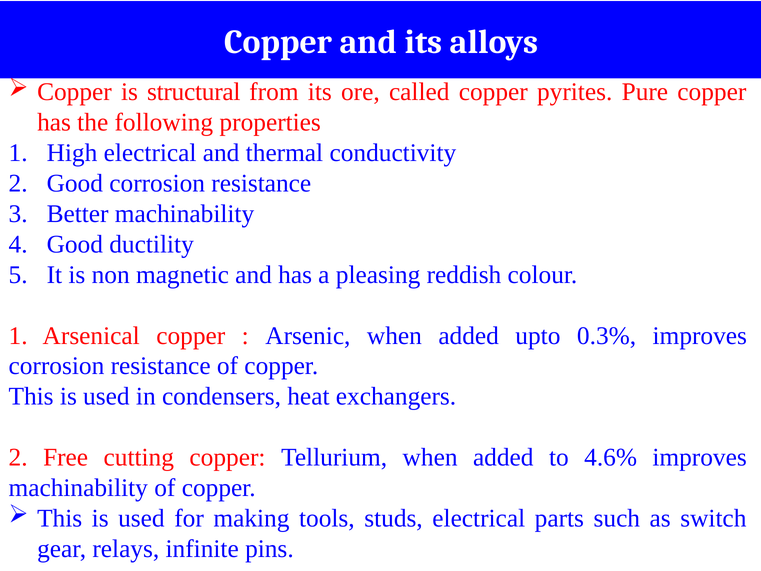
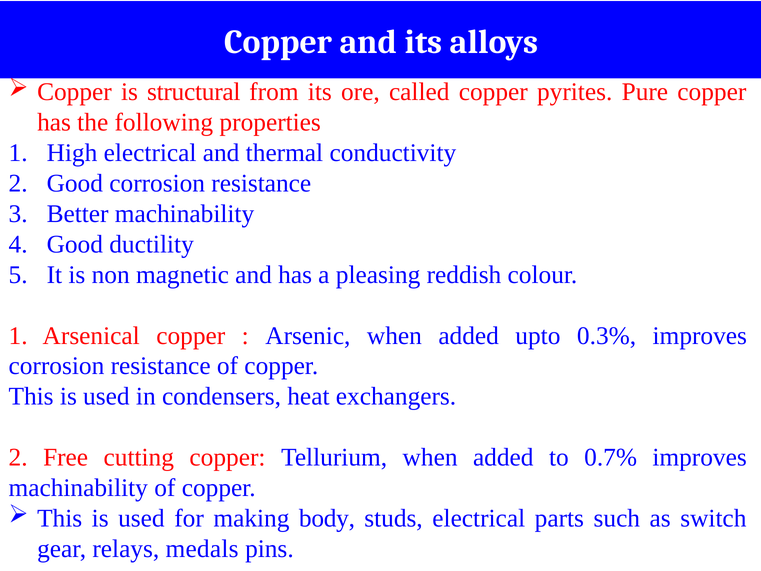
4.6%: 4.6% -> 0.7%
tools: tools -> body
infinite: infinite -> medals
